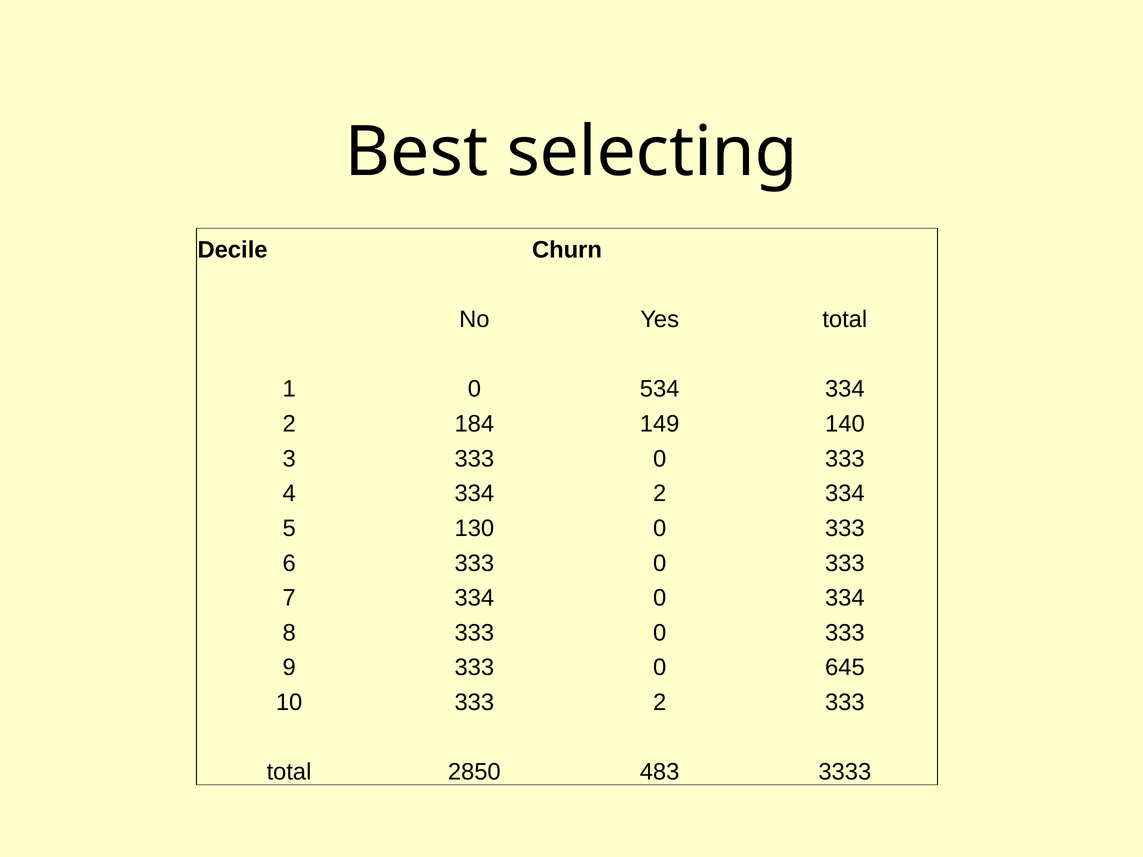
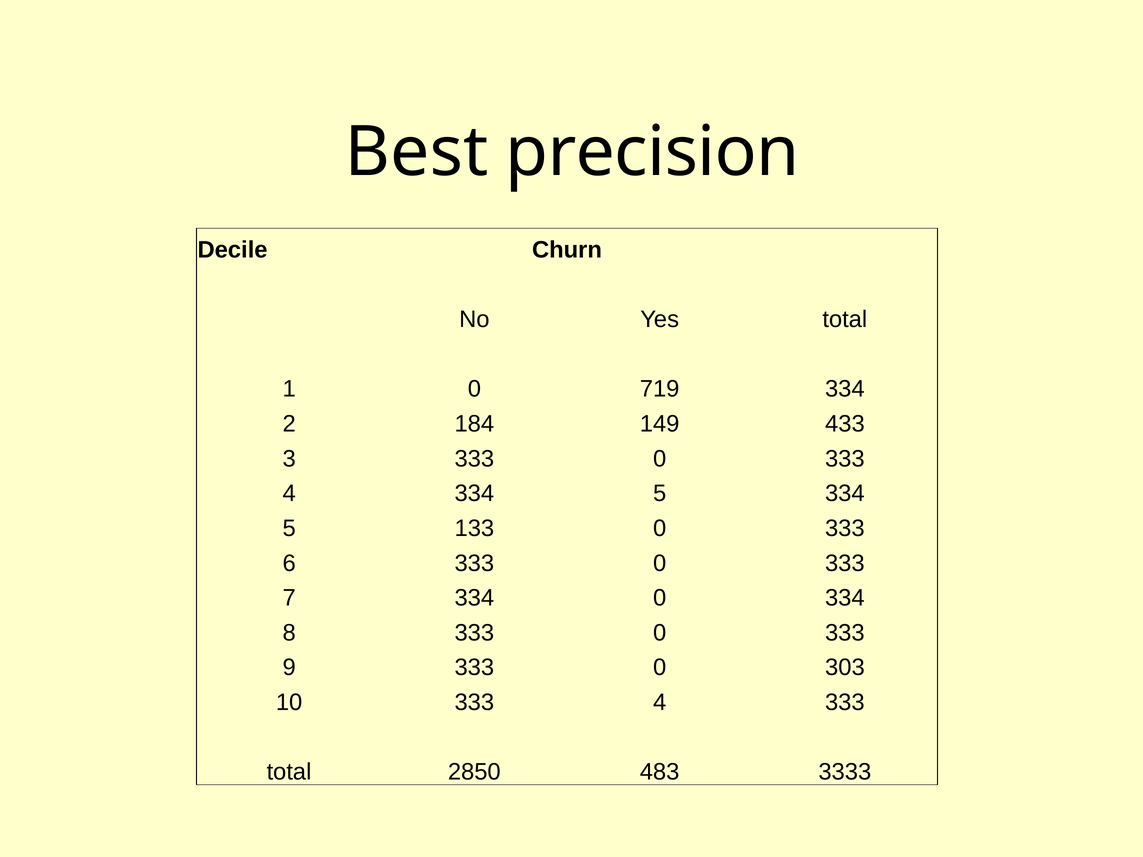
selecting: selecting -> precision
534: 534 -> 719
140: 140 -> 433
4 334 2: 2 -> 5
130: 130 -> 133
645: 645 -> 303
10 333 2: 2 -> 4
